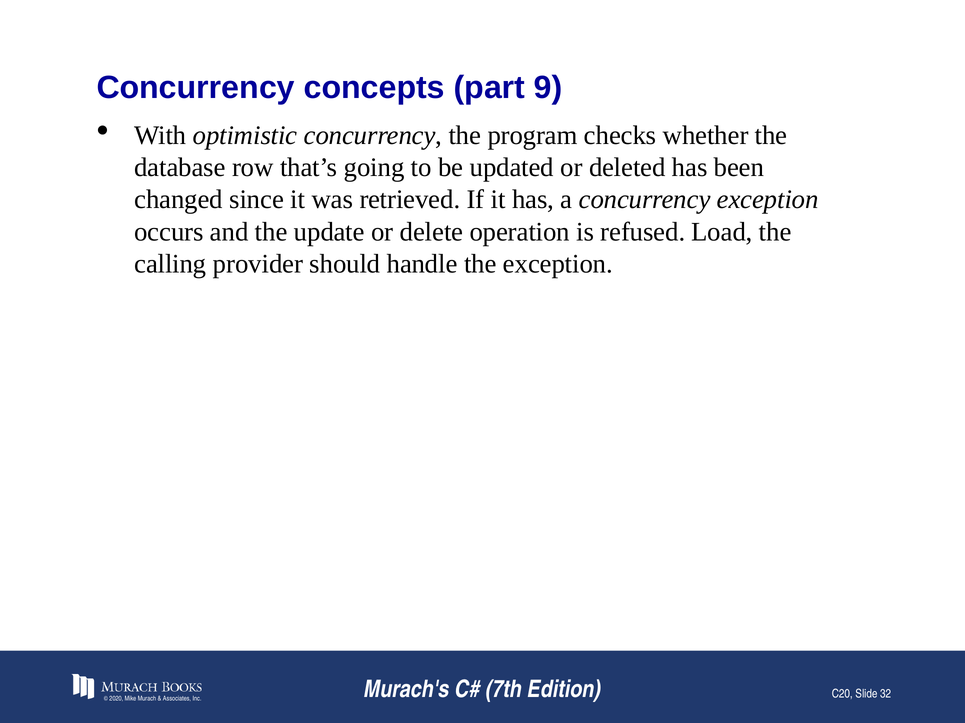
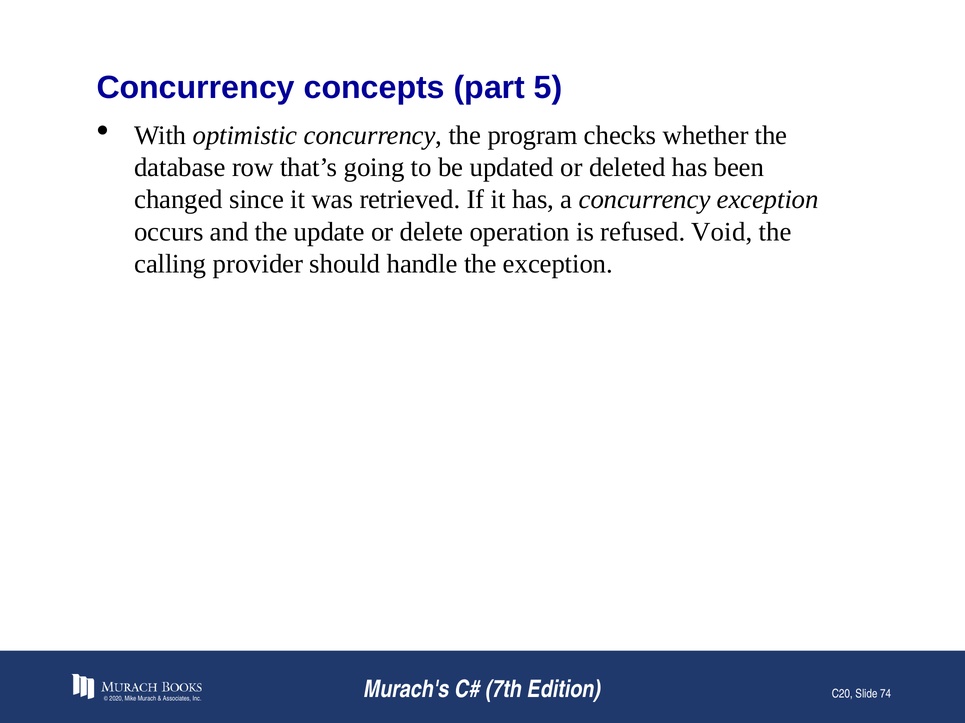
9: 9 -> 5
Load: Load -> Void
32: 32 -> 74
